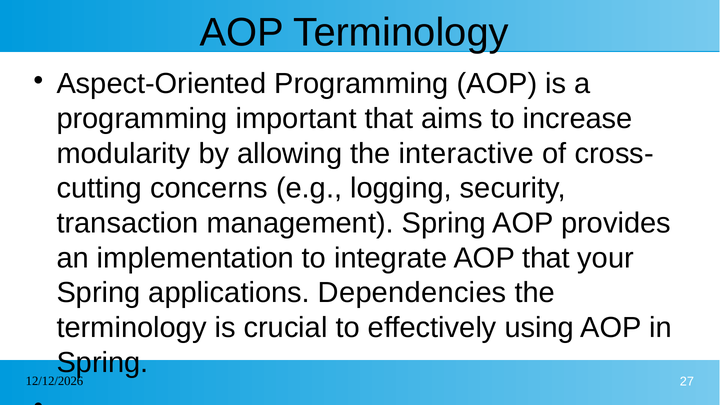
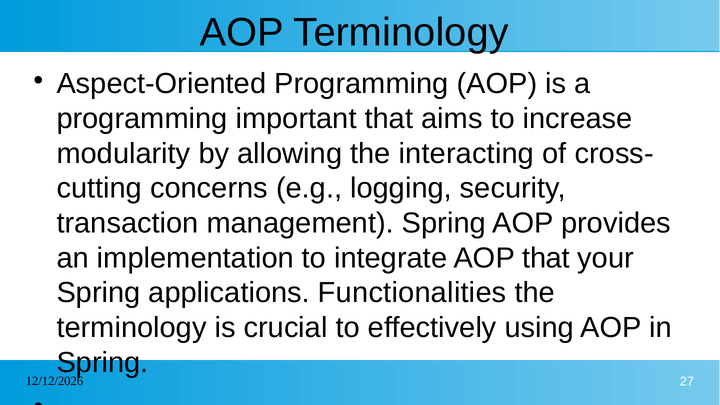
interactive: interactive -> interacting
Dependencies: Dependencies -> Functionalities
